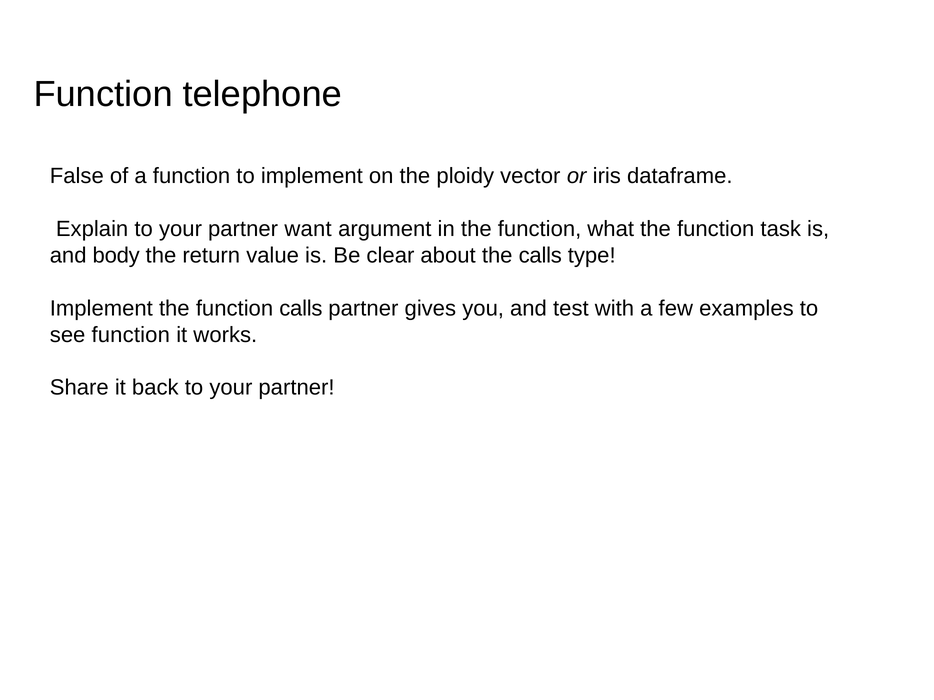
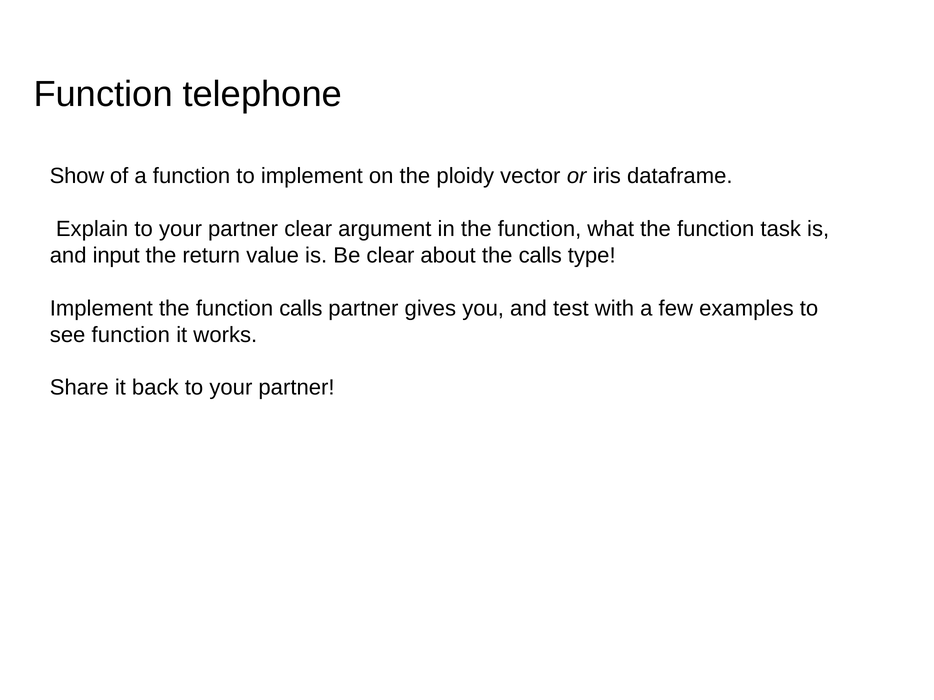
False: False -> Show
partner want: want -> clear
body: body -> input
